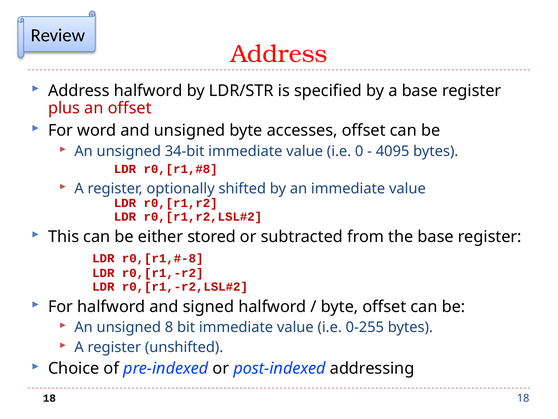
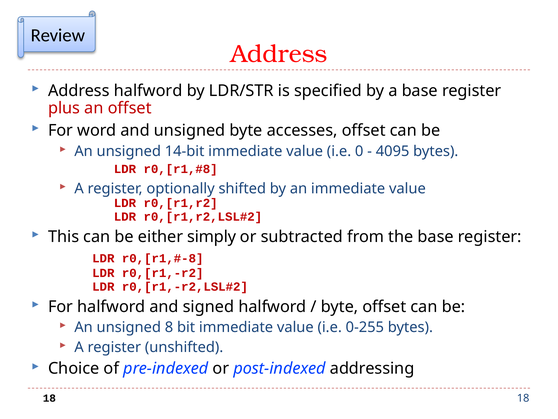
34-bit: 34-bit -> 14-bit
stored: stored -> simply
